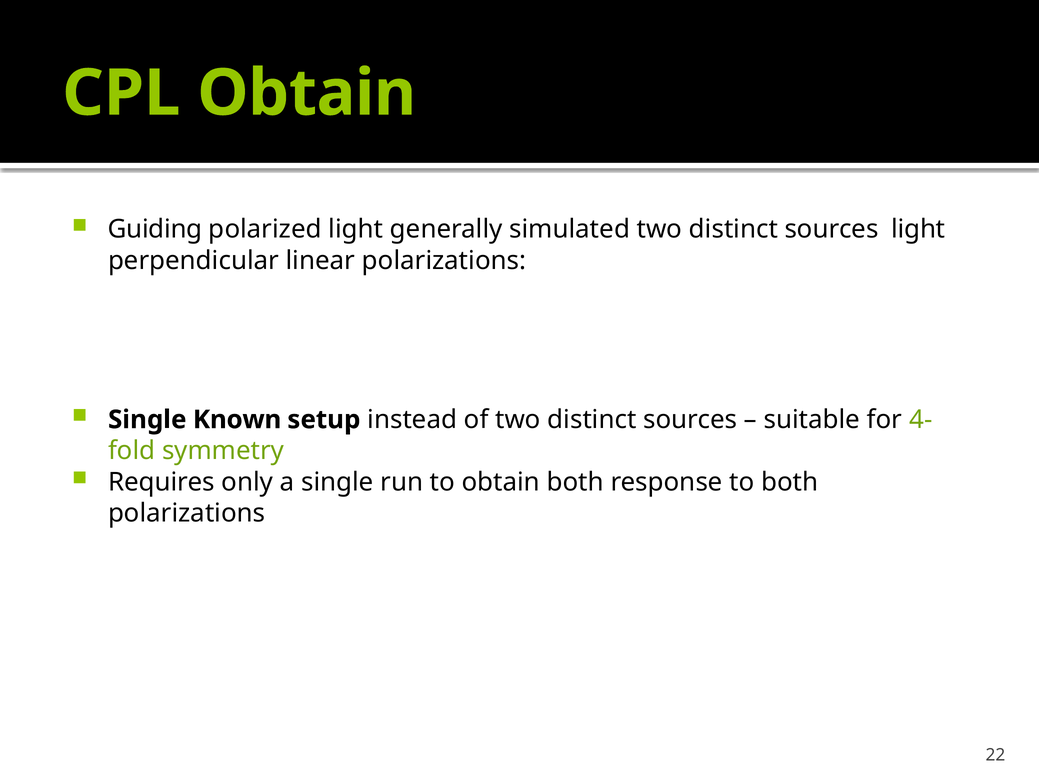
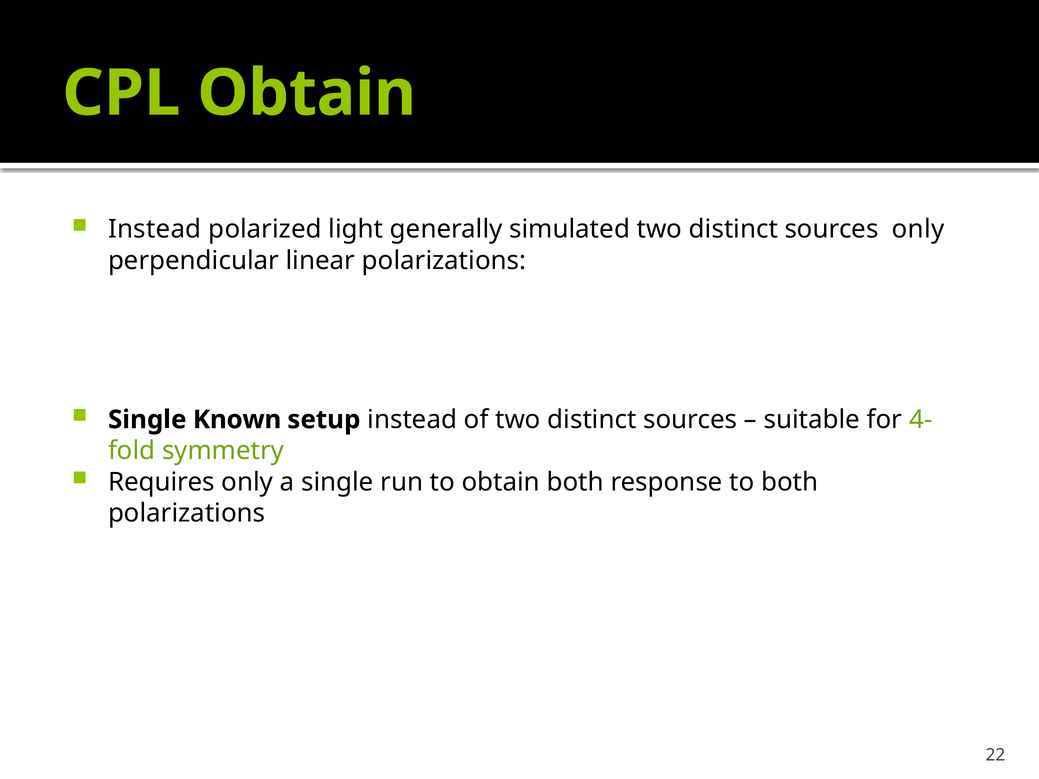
Guiding at (155, 229): Guiding -> Instead
sources light: light -> only
